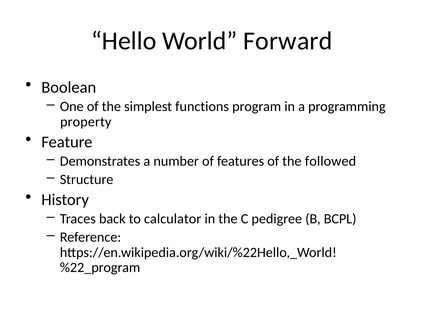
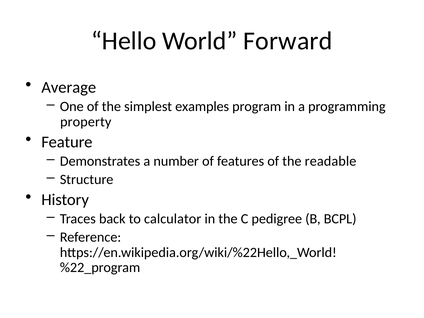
Boolean: Boolean -> Average
functions: functions -> examples
followed: followed -> readable
